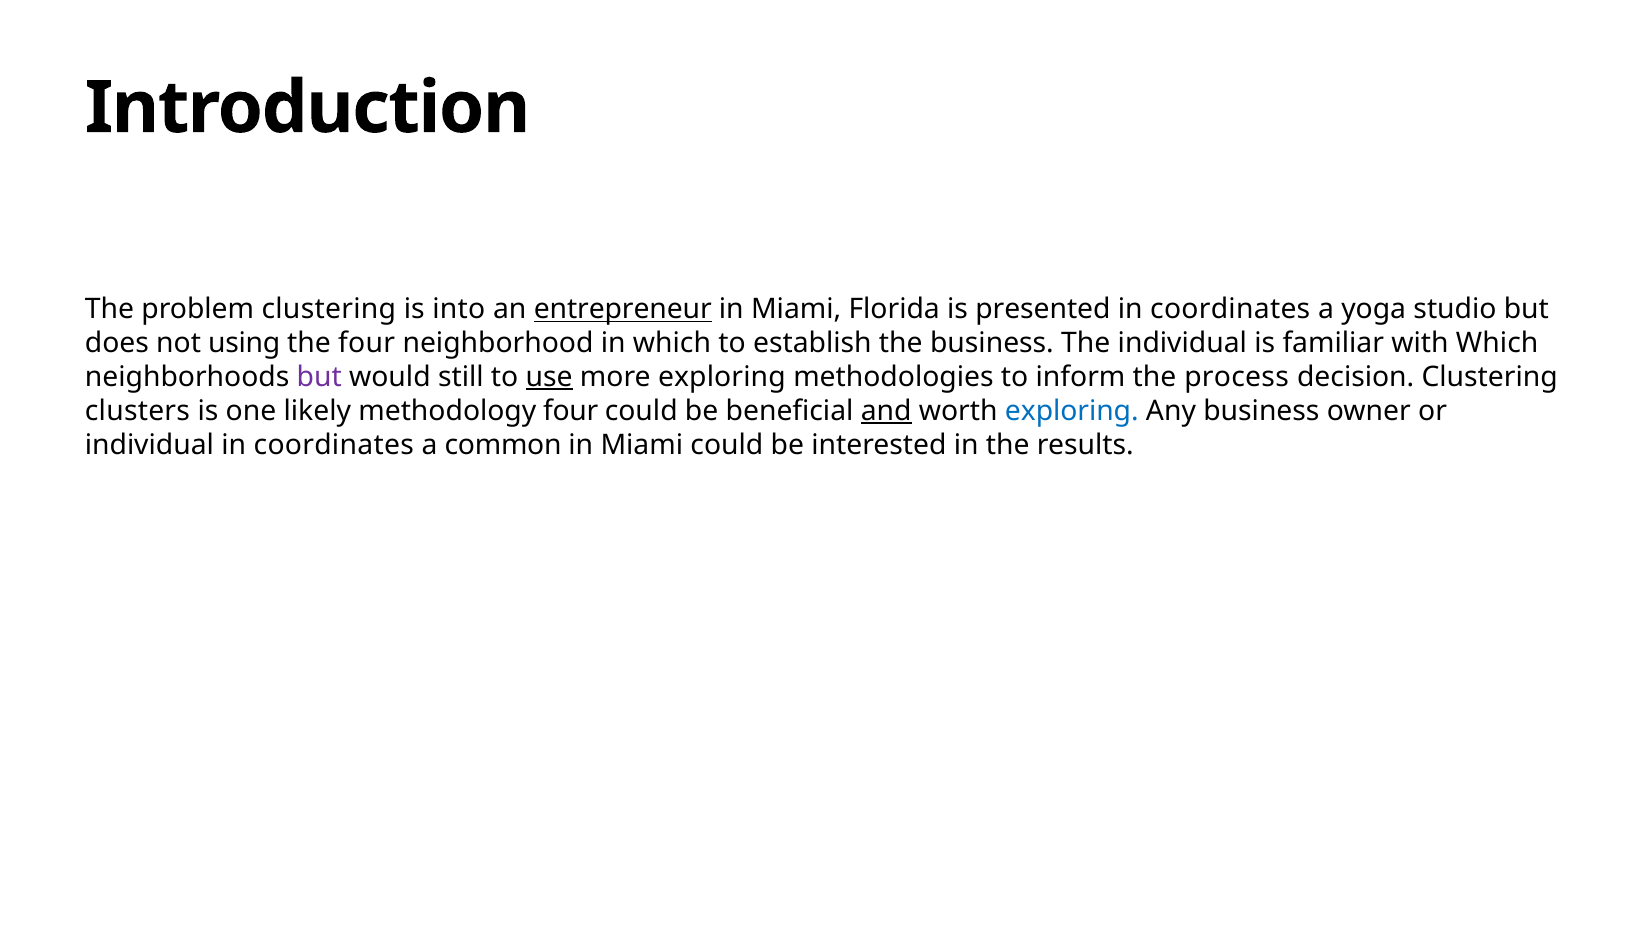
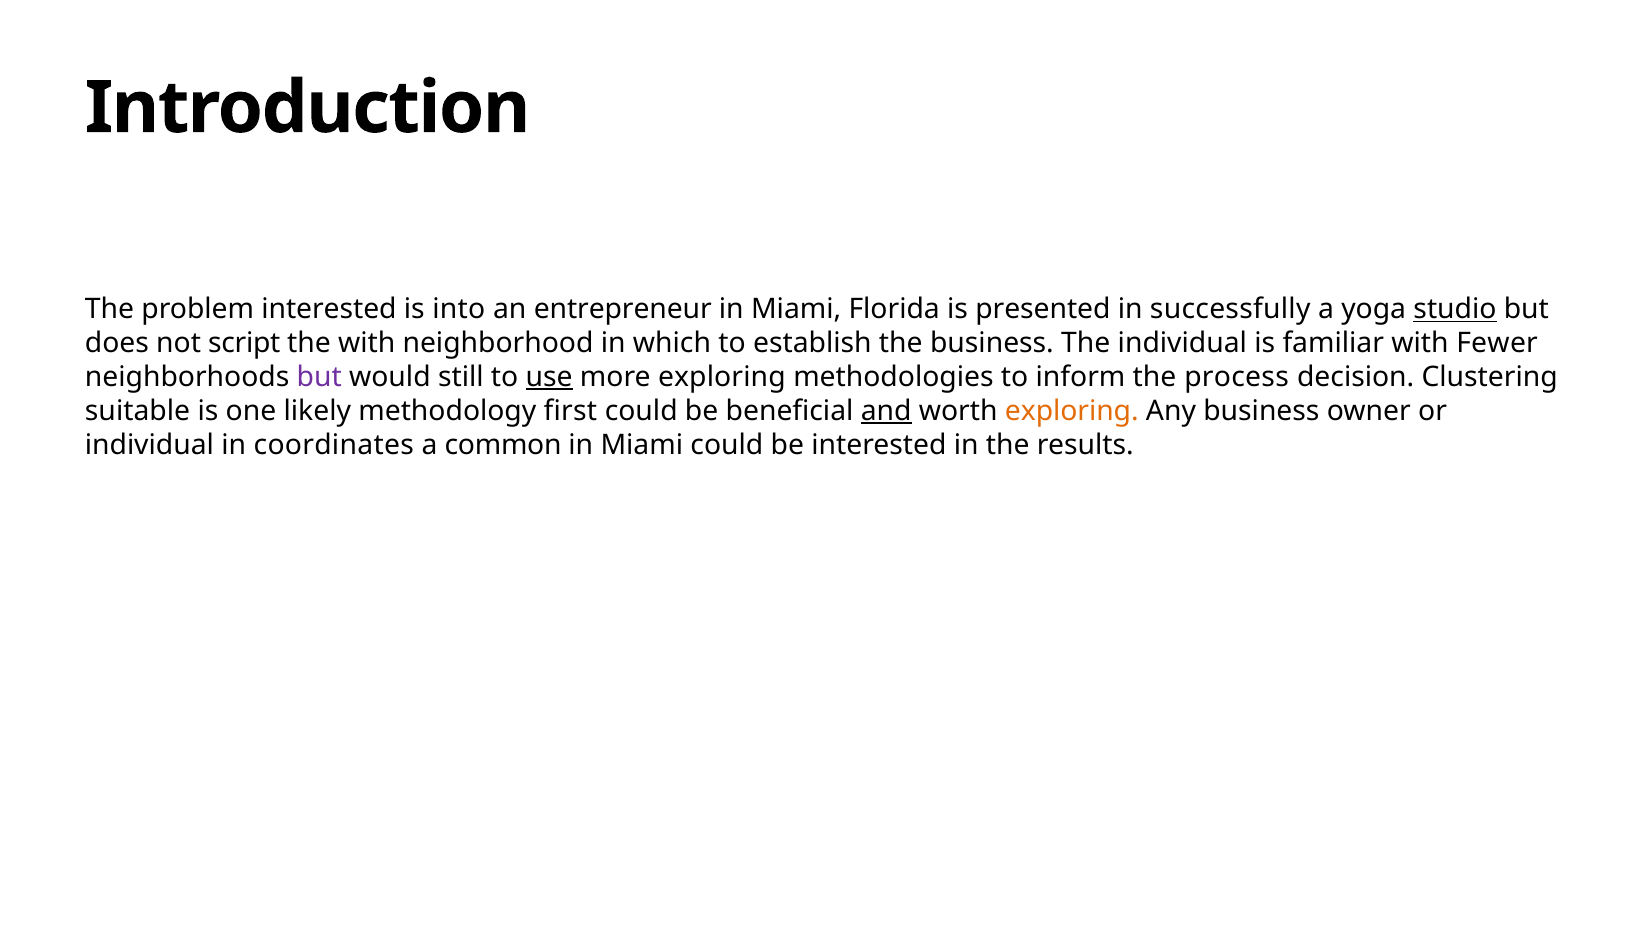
problem clustering: clustering -> interested
entrepreneur underline: present -> none
coordinates at (1230, 309): coordinates -> successfully
studio underline: none -> present
using: using -> script
the four: four -> with
with Which: Which -> Fewer
clusters: clusters -> suitable
methodology four: four -> first
exploring at (1072, 411) colour: blue -> orange
